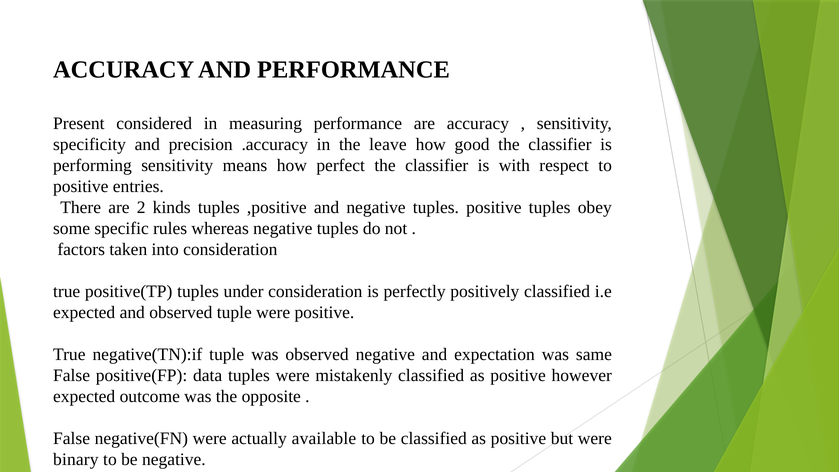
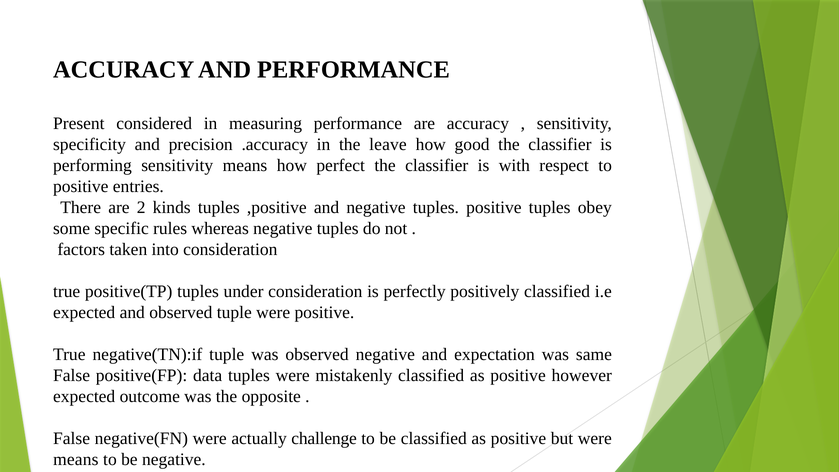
available: available -> challenge
binary at (76, 459): binary -> means
